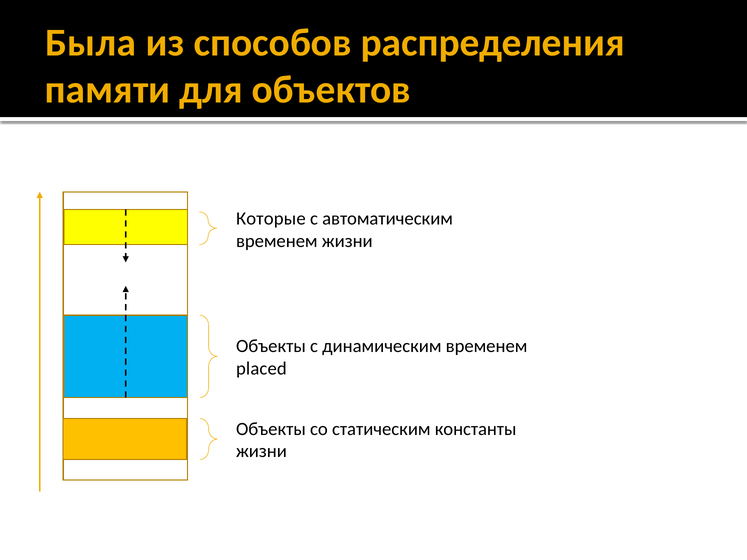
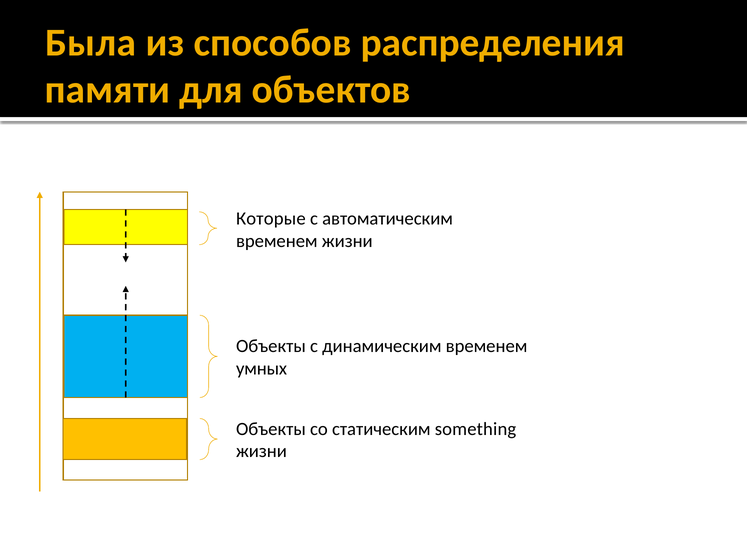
placed: placed -> умных
константы: константы -> something
